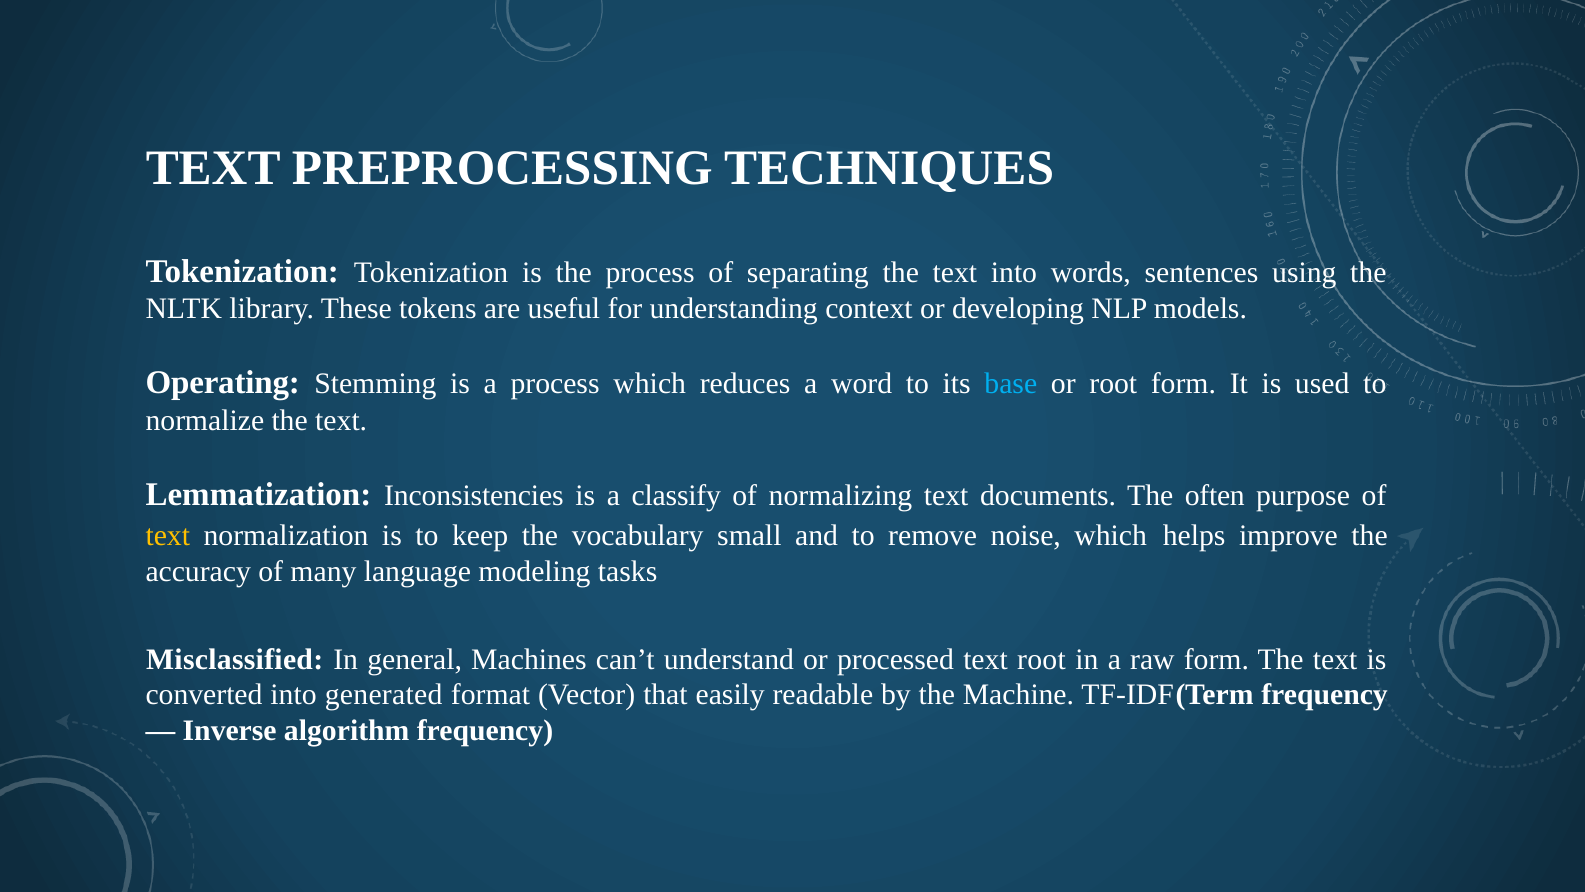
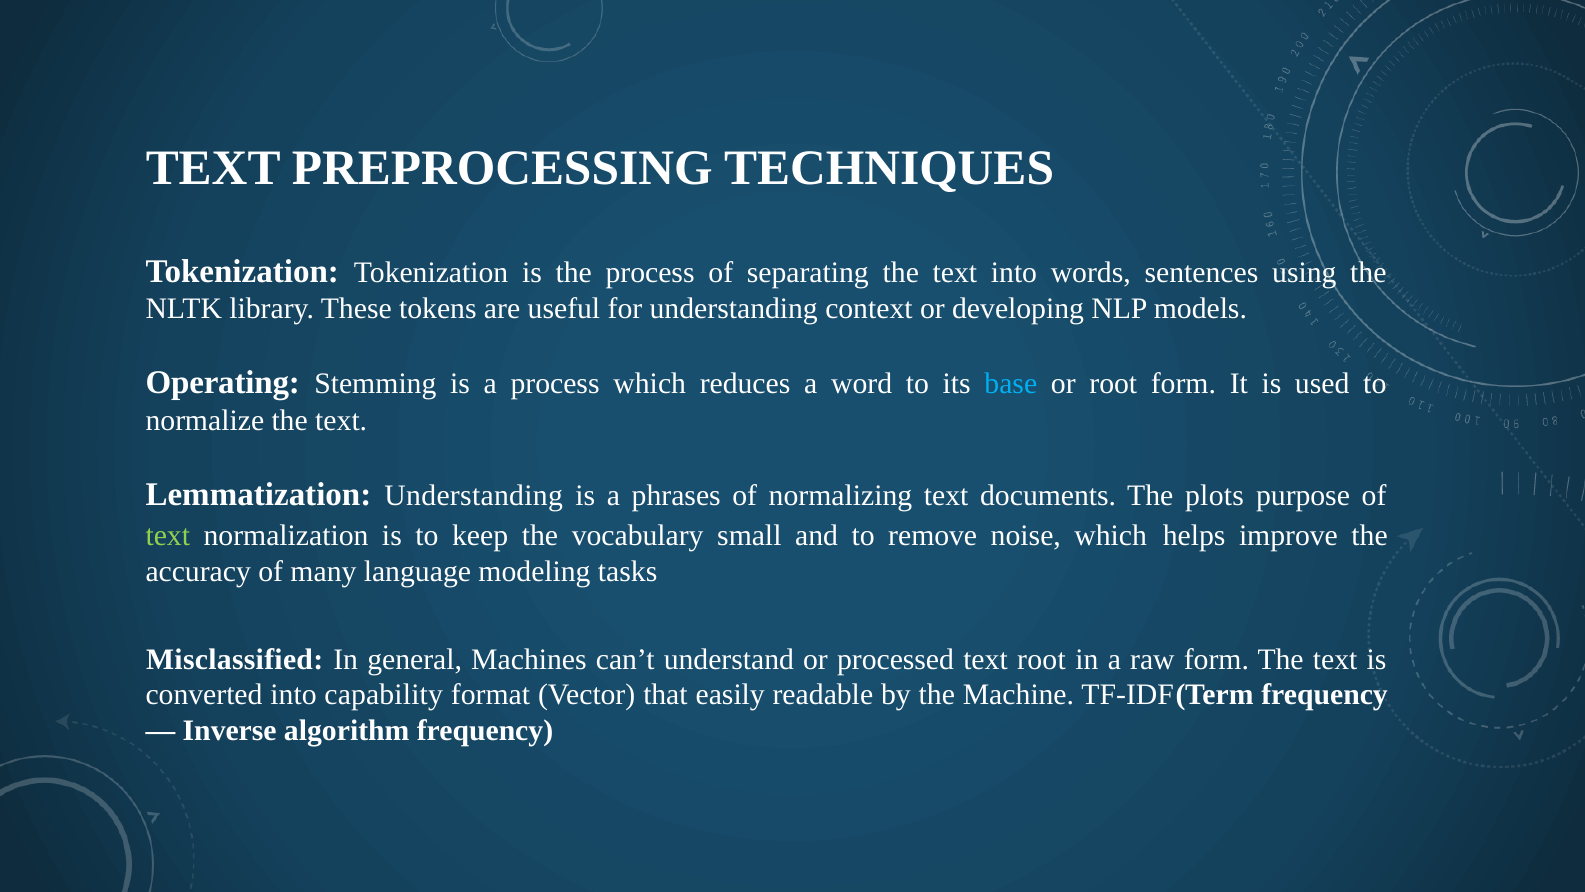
Lemmatization Inconsistencies: Inconsistencies -> Understanding
classify: classify -> phrases
often: often -> plots
text at (168, 535) colour: yellow -> light green
generated: generated -> capability
